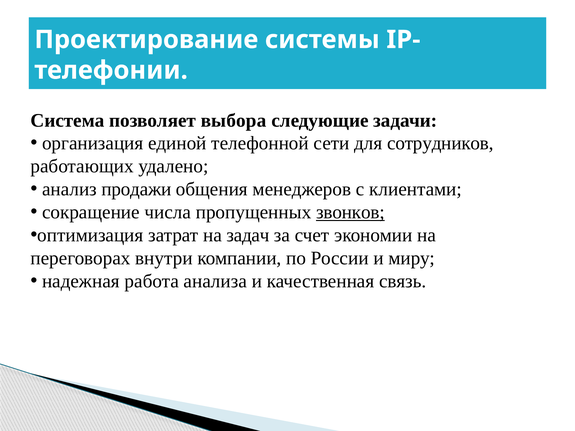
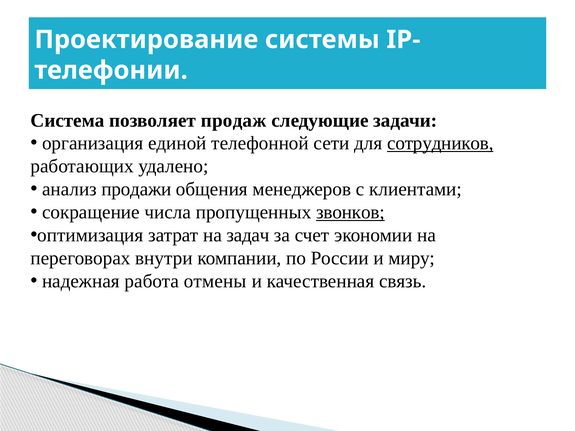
выбора: выбора -> продаж
сотрудников underline: none -> present
анализа: анализа -> отмены
